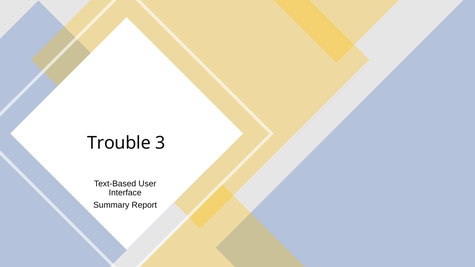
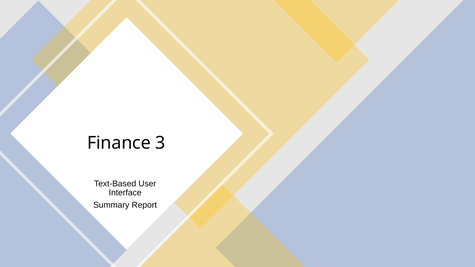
Trouble: Trouble -> Finance
